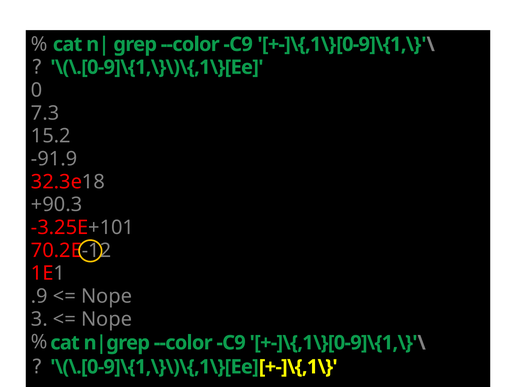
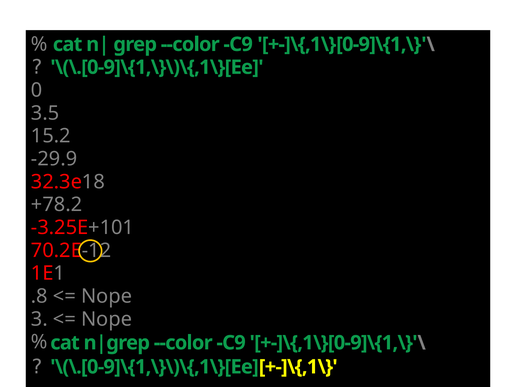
7.3: 7.3 -> 3.5
-91.9: -91.9 -> -29.9
+90.3: +90.3 -> +78.2
.9: .9 -> .8
